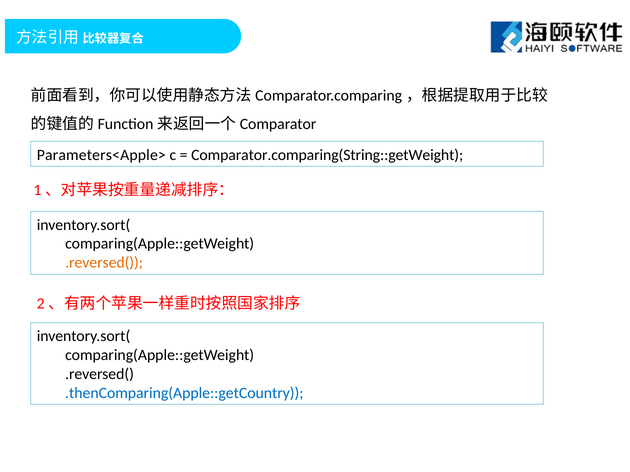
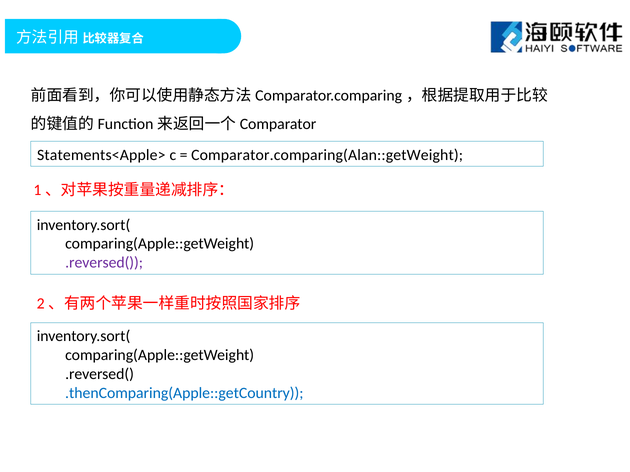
Parameters<Apple>: Parameters<Apple> -> Statements<Apple>
Comparator.comparing(String::getWeight: Comparator.comparing(String::getWeight -> Comparator.comparing(Alan::getWeight
.reversed( at (104, 263) colour: orange -> purple
